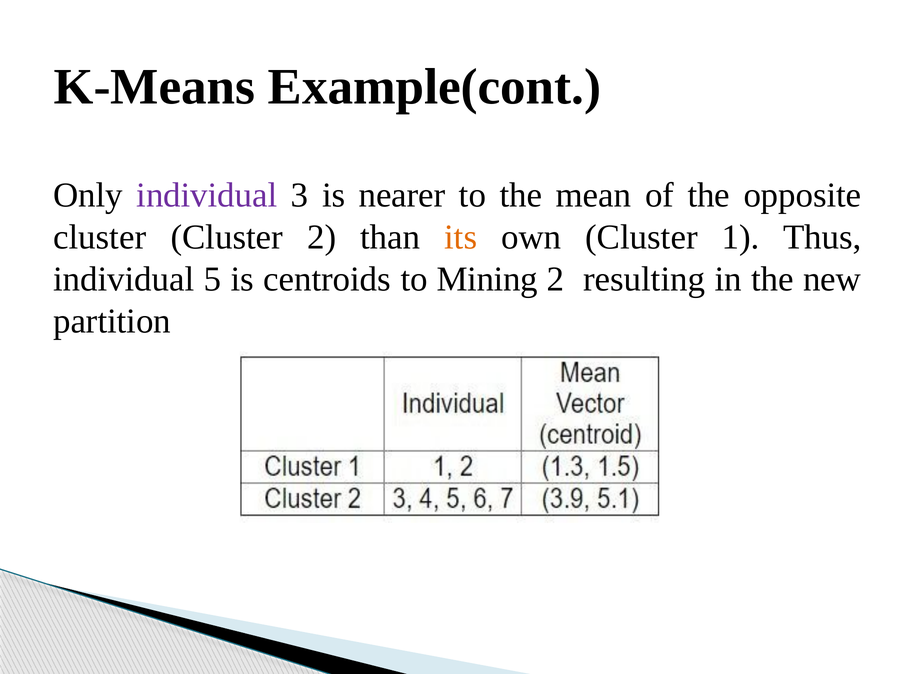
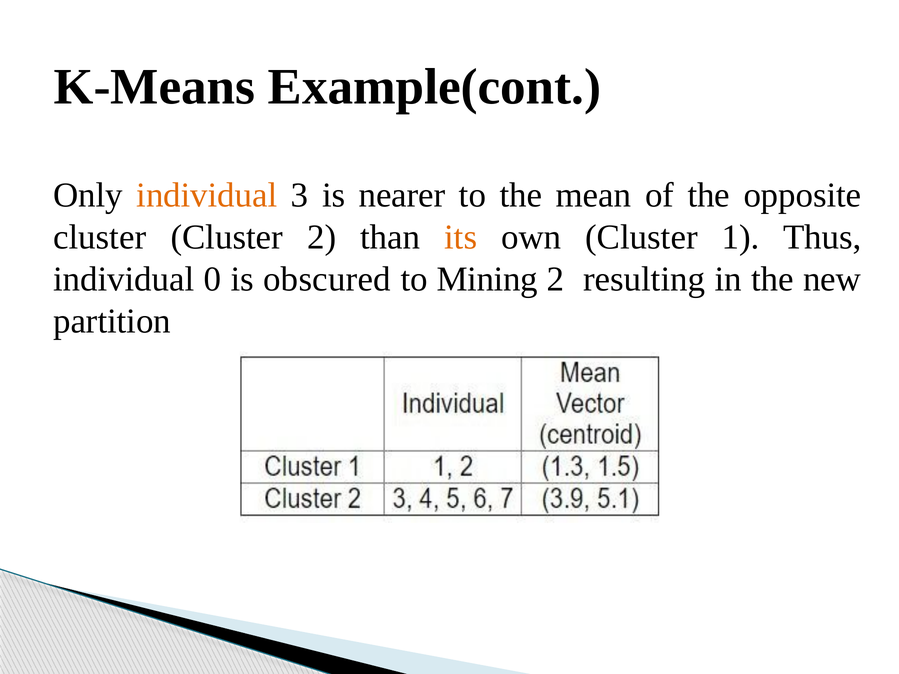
individual at (207, 195) colour: purple -> orange
5: 5 -> 0
centroids: centroids -> obscured
